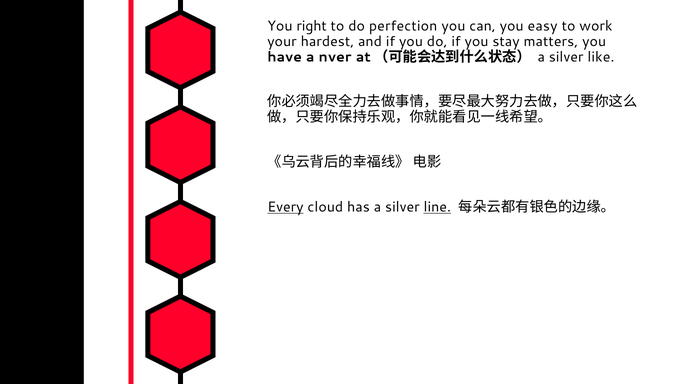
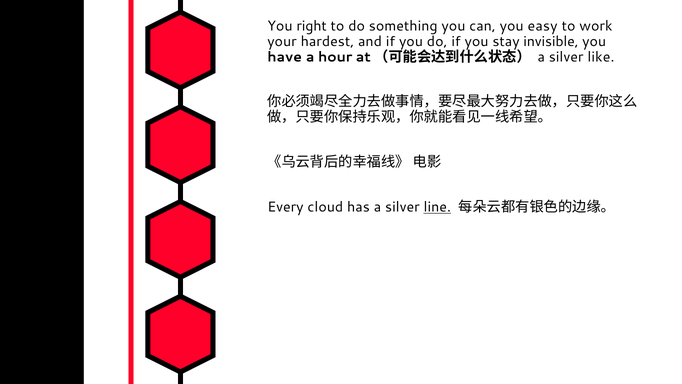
perfection: perfection -> something
matters: matters -> invisible
nver: nver -> hour
Every underline: present -> none
